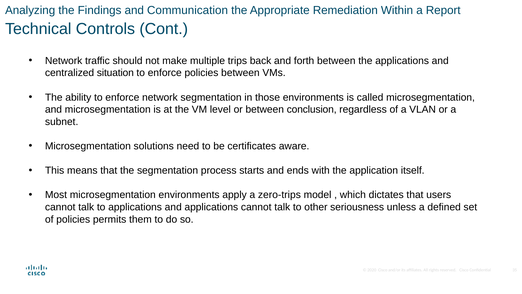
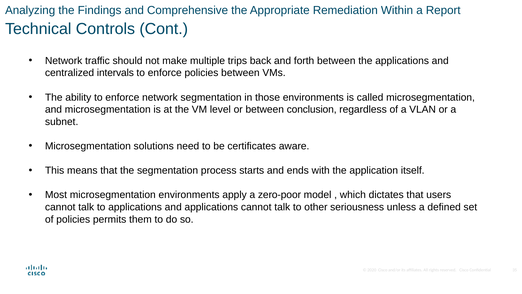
Communication: Communication -> Comprehensive
situation: situation -> intervals
zero-trips: zero-trips -> zero-poor
